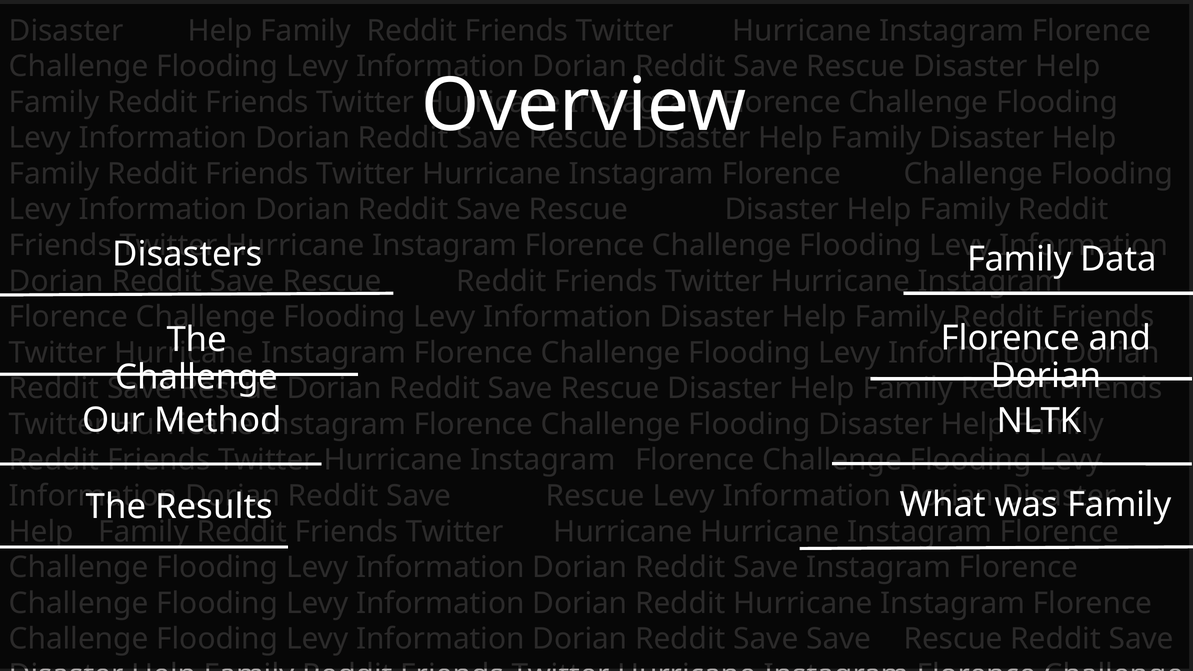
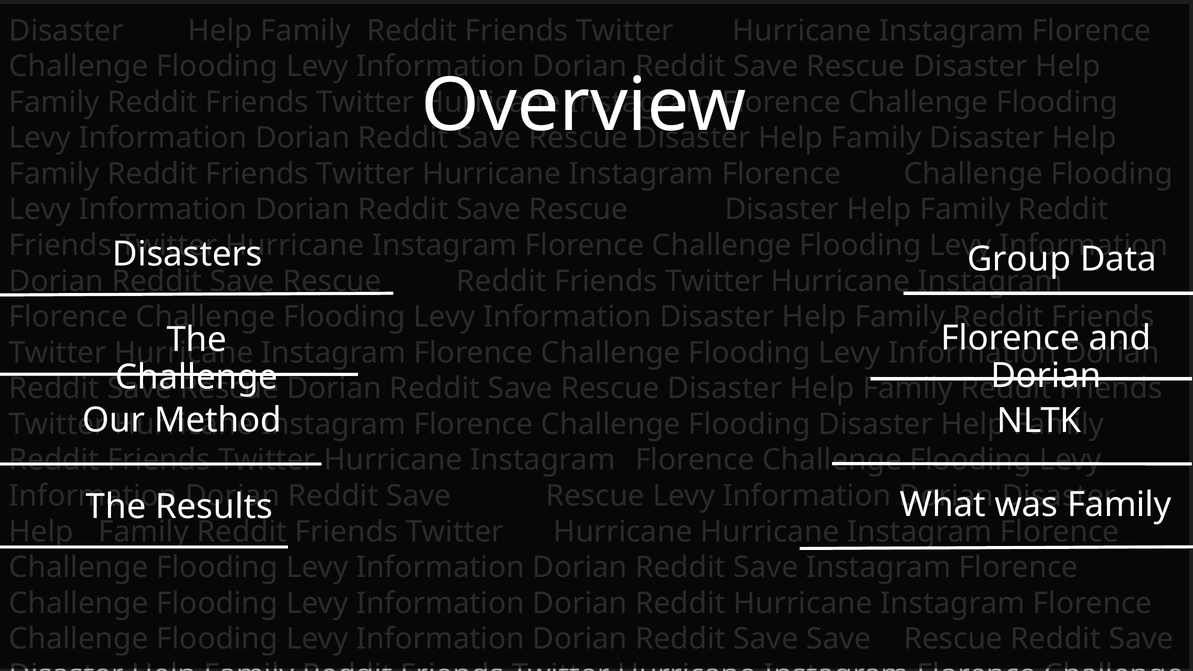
Family at (1019, 259): Family -> Group
